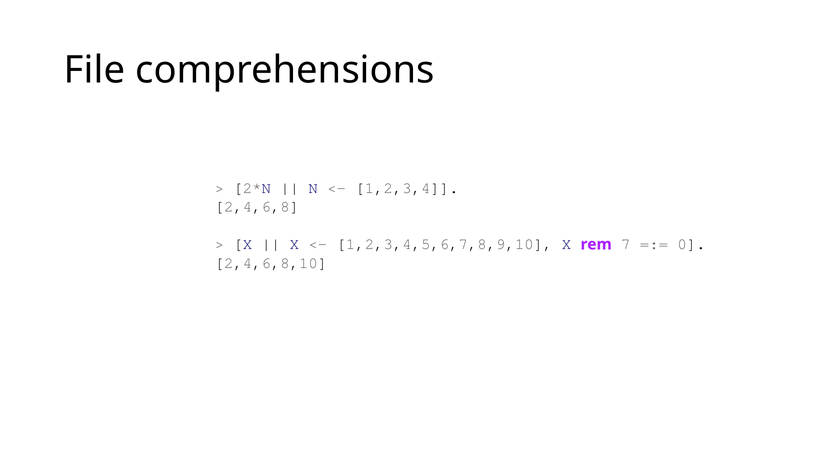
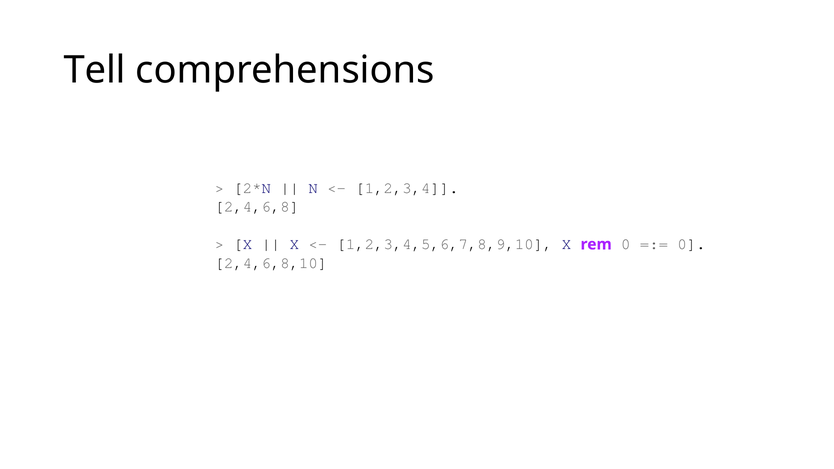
File: File -> Tell
rem 7: 7 -> 0
